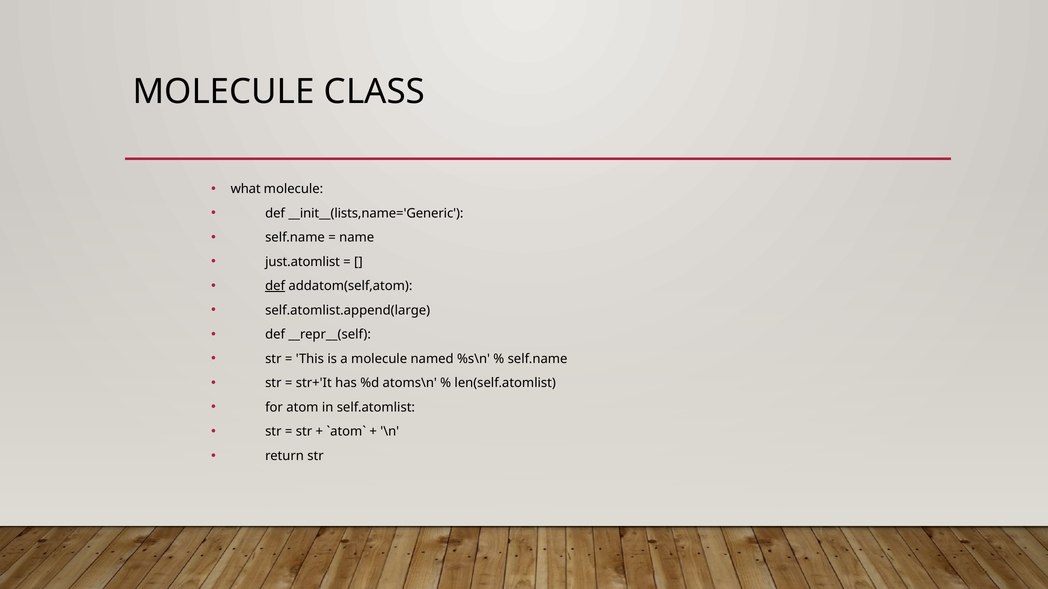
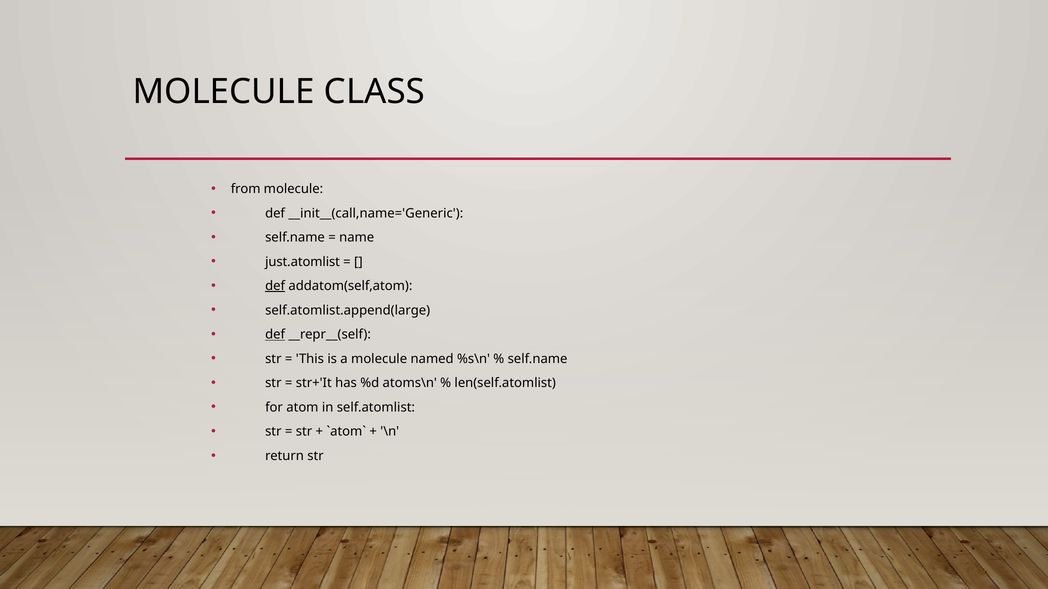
what: what -> from
__init__(lists,name='Generic: __init__(lists,name='Generic -> __init__(call,name='Generic
def at (275, 335) underline: none -> present
